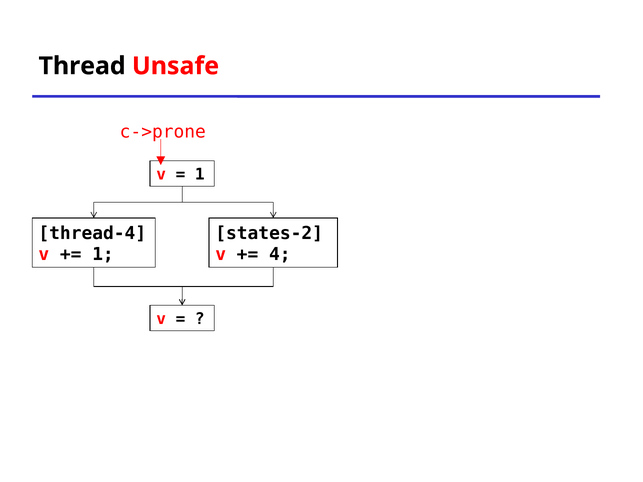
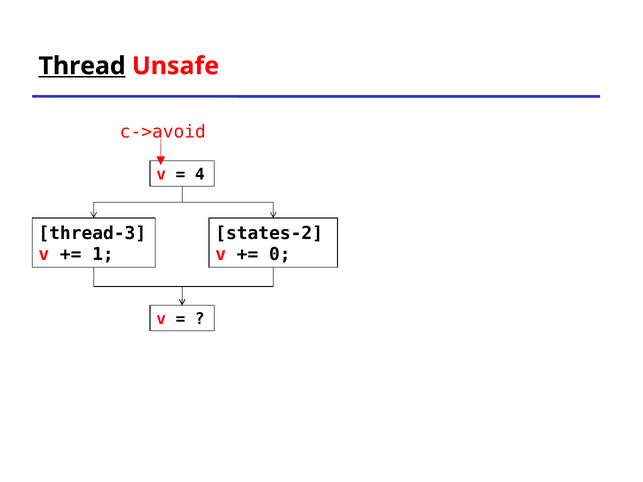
Thread underline: none -> present
c->prone: c->prone -> c->avoid
1 at (200, 175): 1 -> 4
thread-4: thread-4 -> thread-3
4: 4 -> 0
